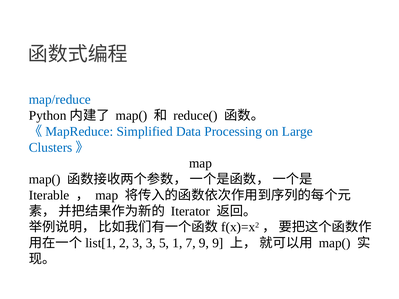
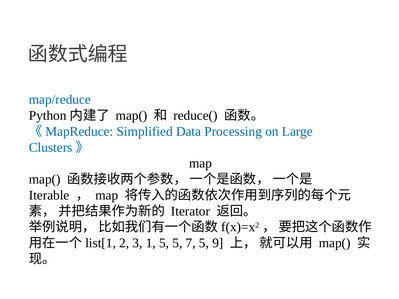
3 3: 3 -> 1
5 1: 1 -> 5
7 9: 9 -> 5
